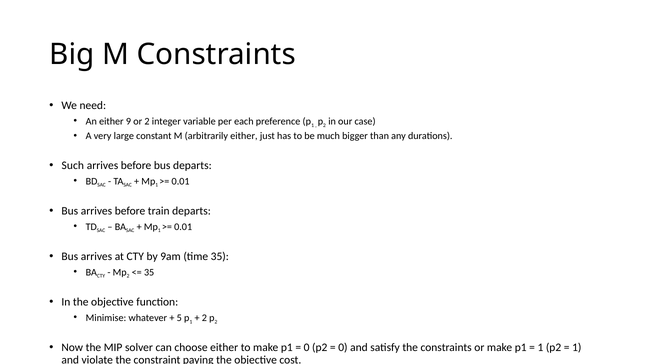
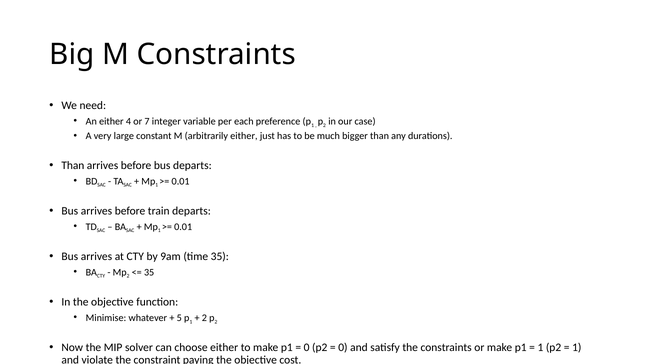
9: 9 -> 4
or 2: 2 -> 7
Such at (73, 165): Such -> Than
